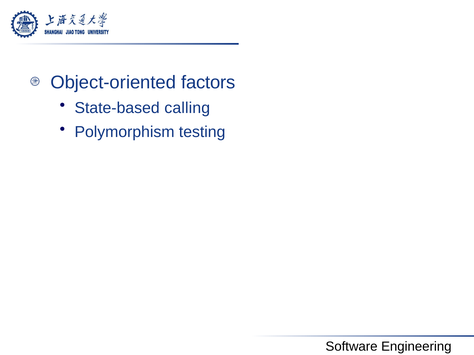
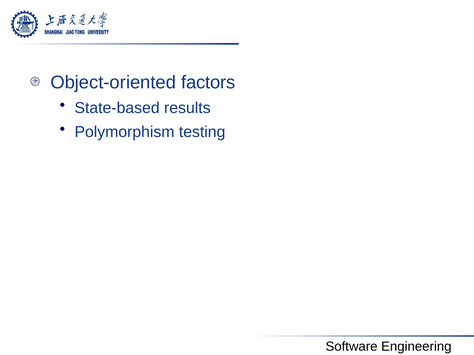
calling: calling -> results
